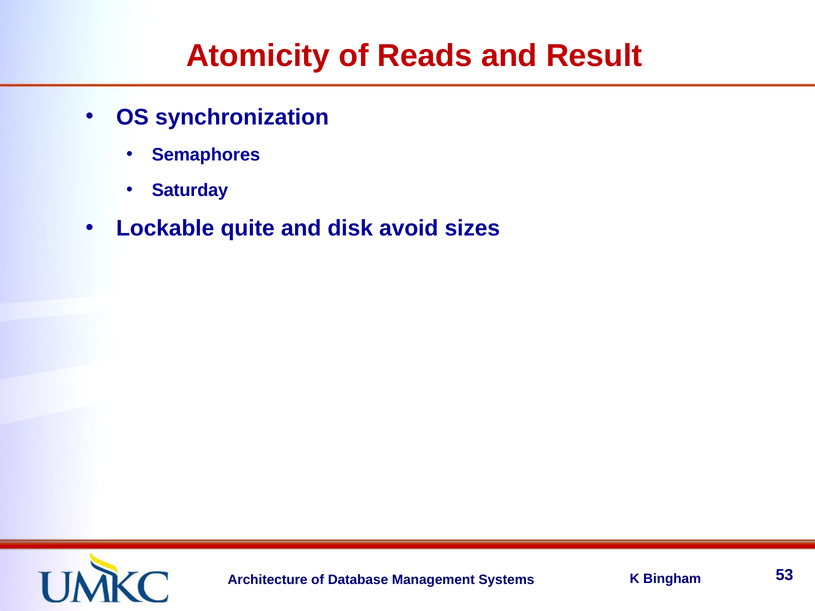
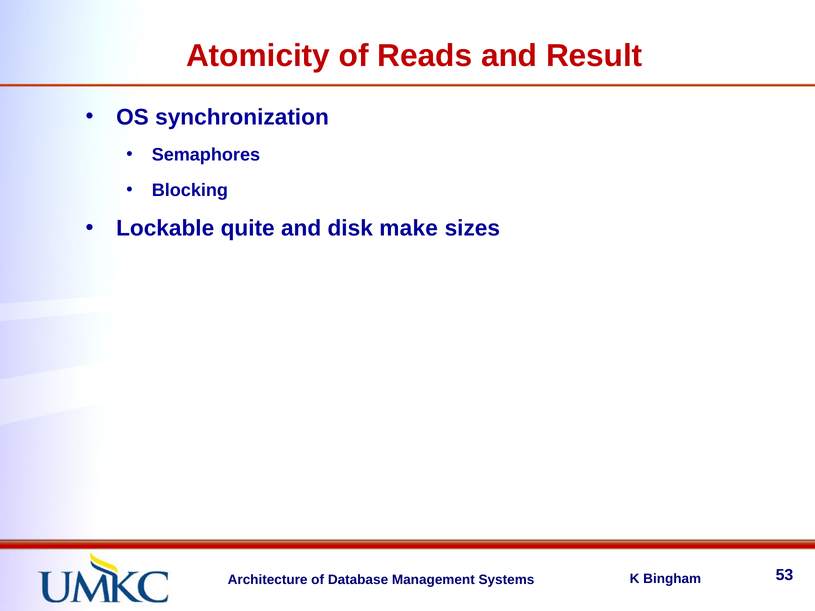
Saturday: Saturday -> Blocking
avoid: avoid -> make
